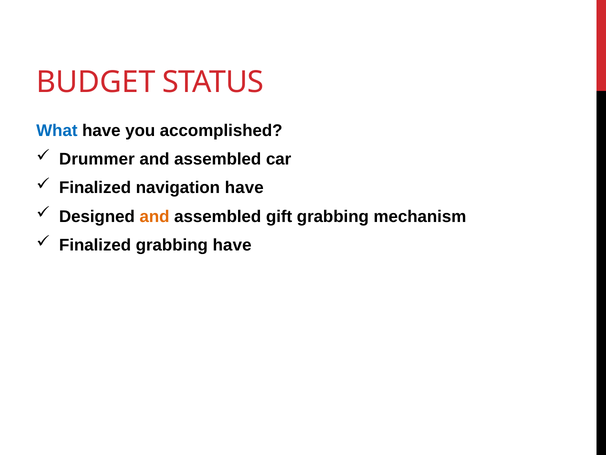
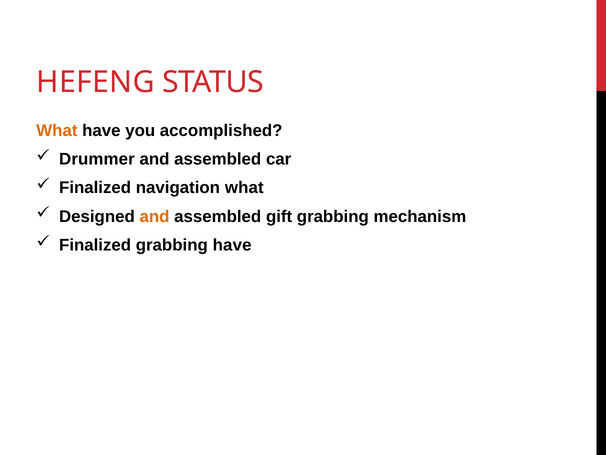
BUDGET: BUDGET -> HEFENG
What at (57, 130) colour: blue -> orange
navigation have: have -> what
